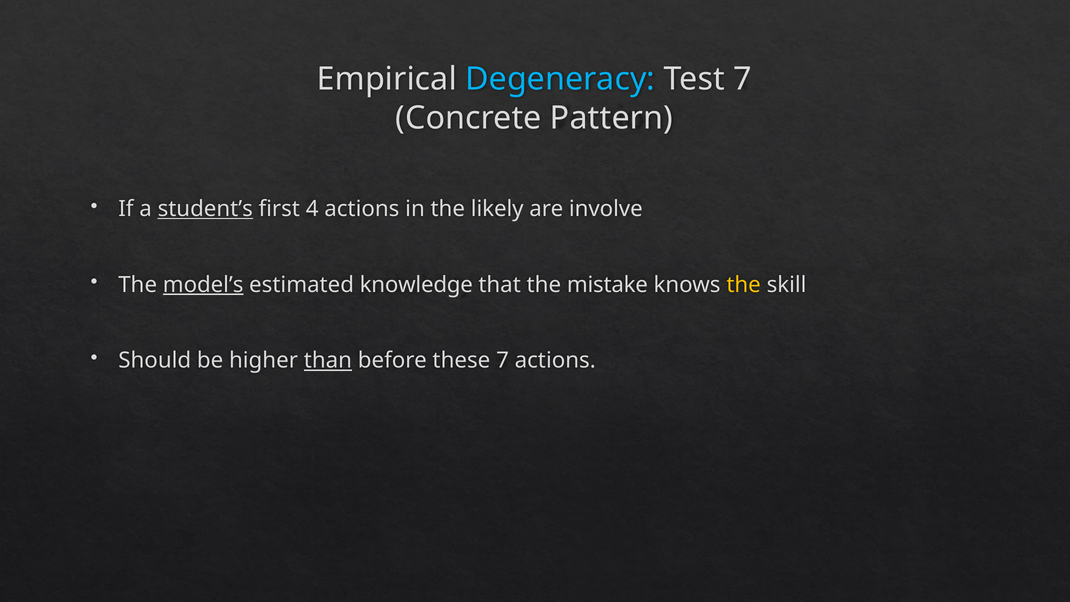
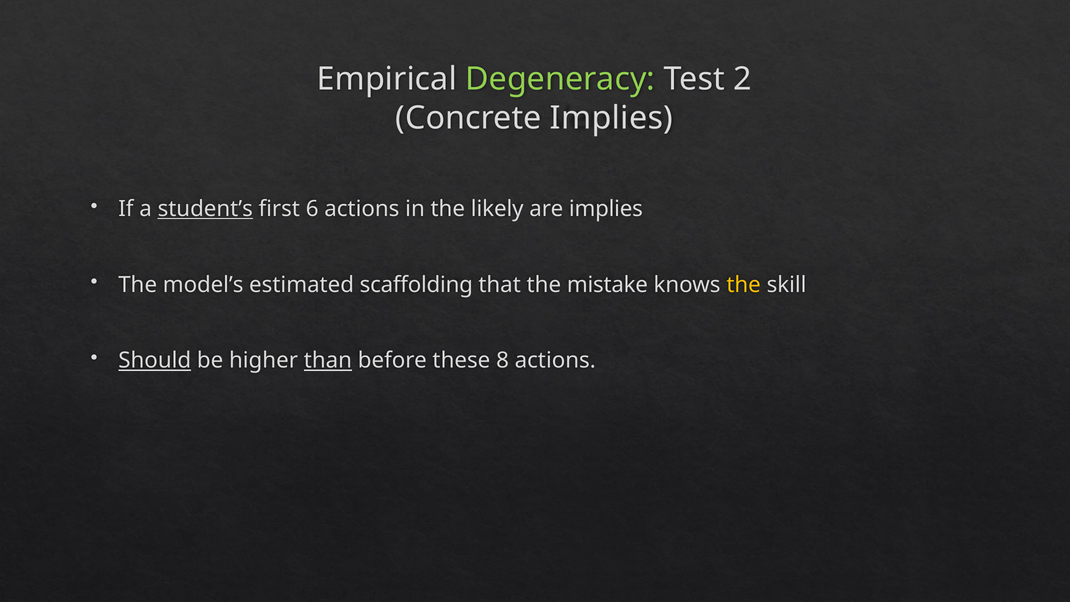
Degeneracy colour: light blue -> light green
Test 7: 7 -> 2
Concrete Pattern: Pattern -> Implies
4: 4 -> 6
are involve: involve -> implies
model’s underline: present -> none
knowledge: knowledge -> scaffolding
Should underline: none -> present
these 7: 7 -> 8
